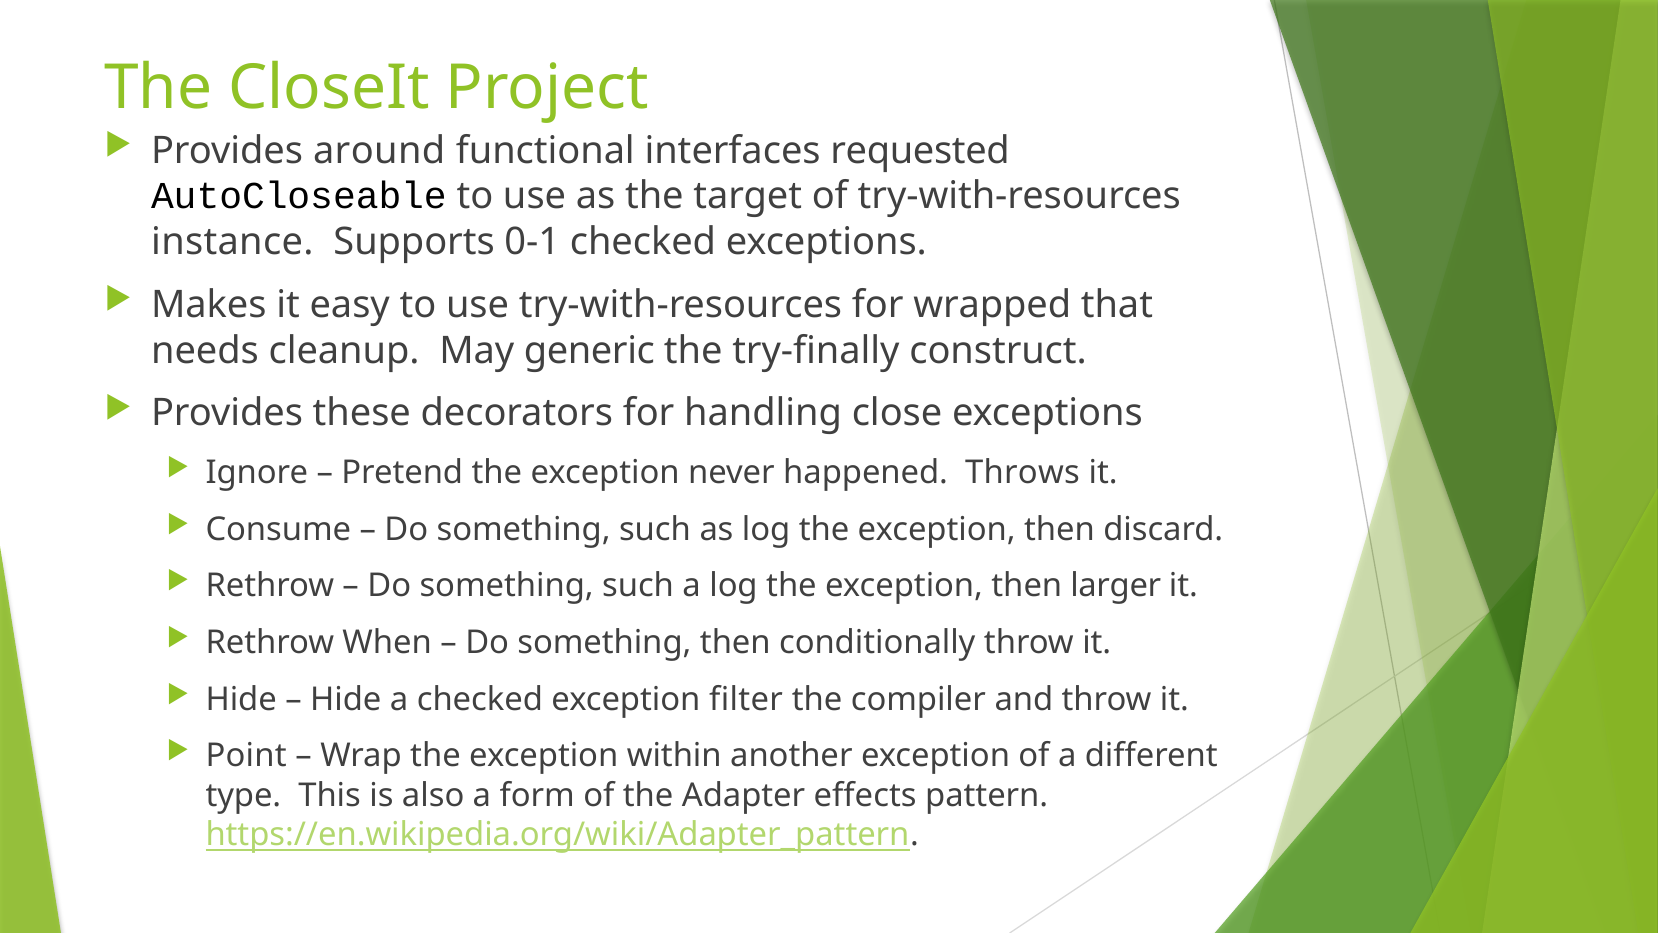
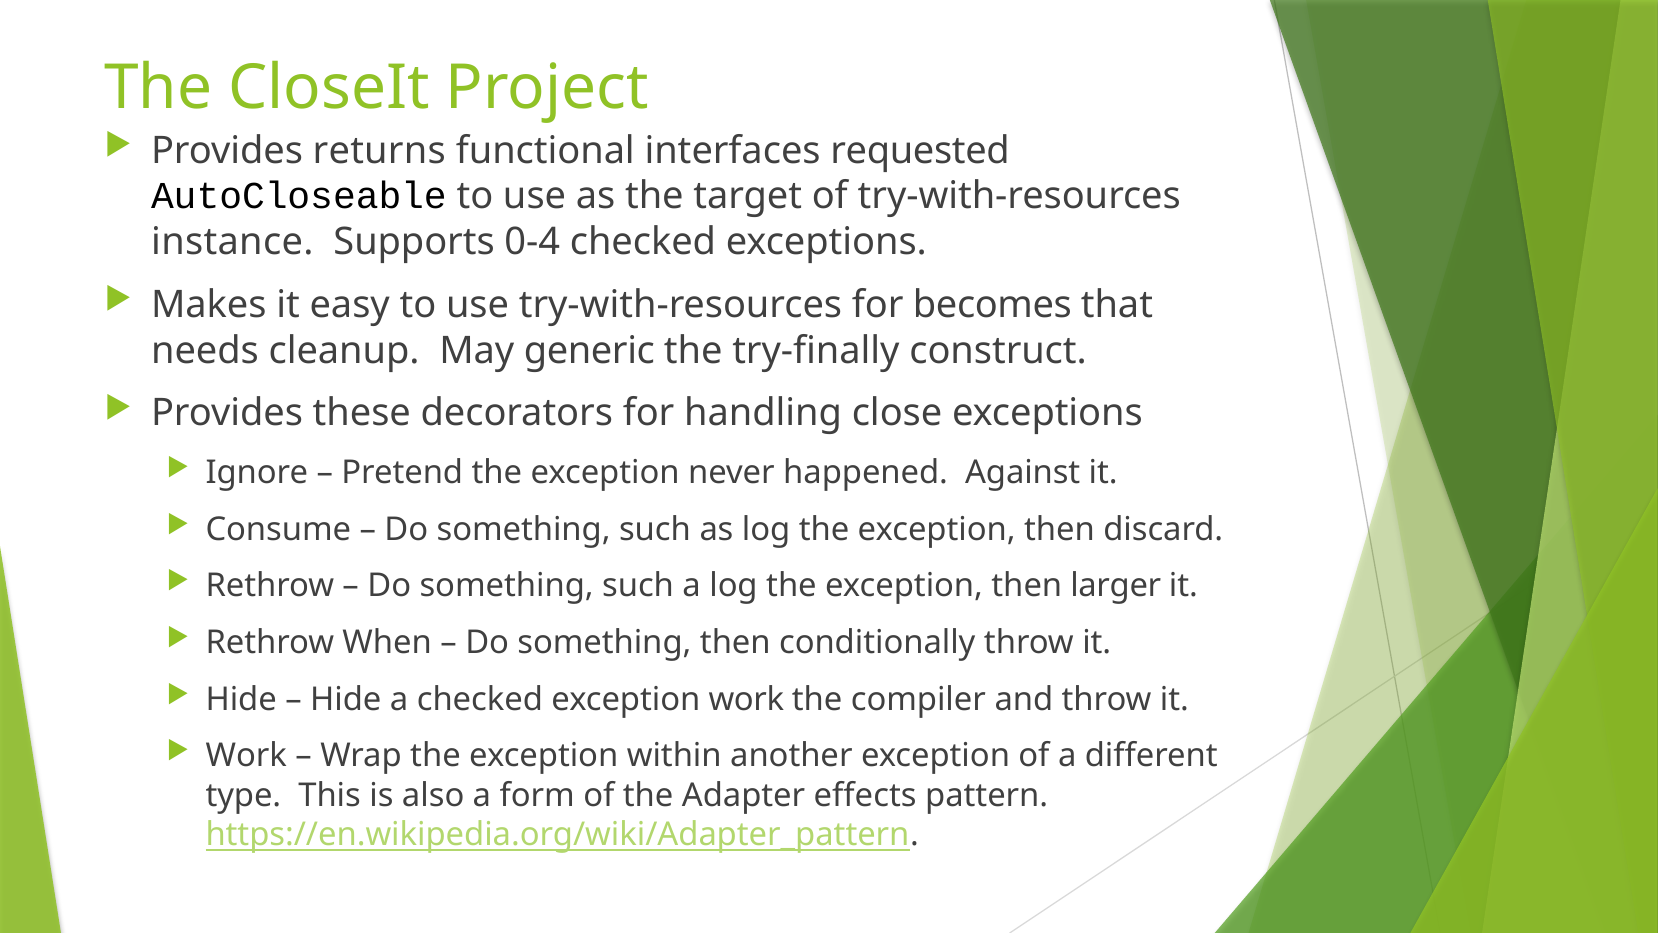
around: around -> returns
0-1: 0-1 -> 0-4
wrapped: wrapped -> becomes
Throws: Throws -> Against
exception filter: filter -> work
Point at (246, 756): Point -> Work
